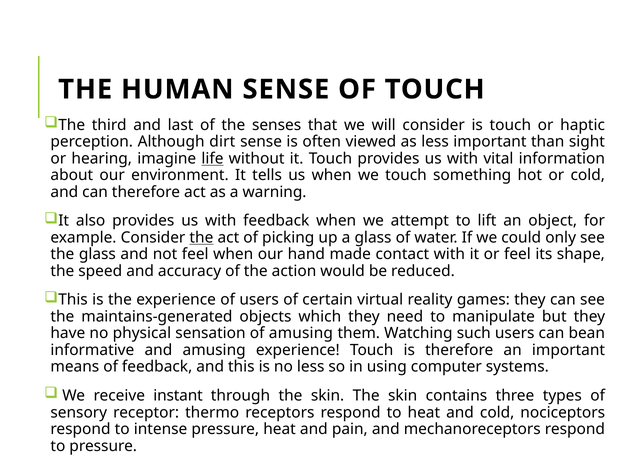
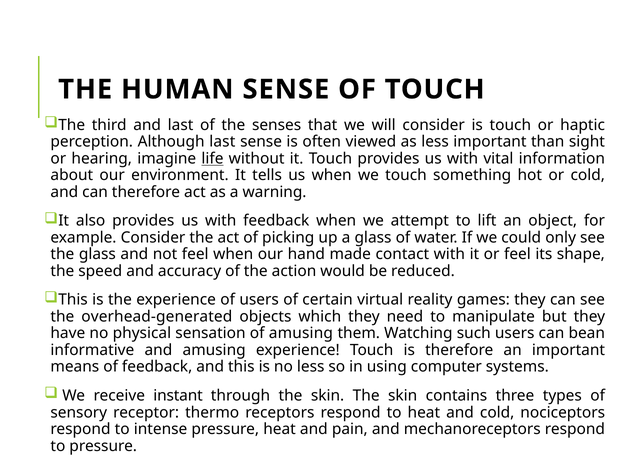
Although dirt: dirt -> last
the at (201, 237) underline: present -> none
maintains-generated: maintains-generated -> overhead-generated
